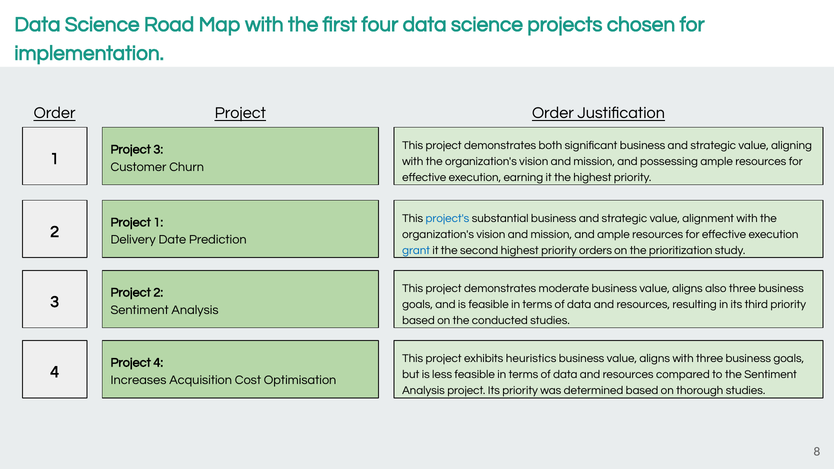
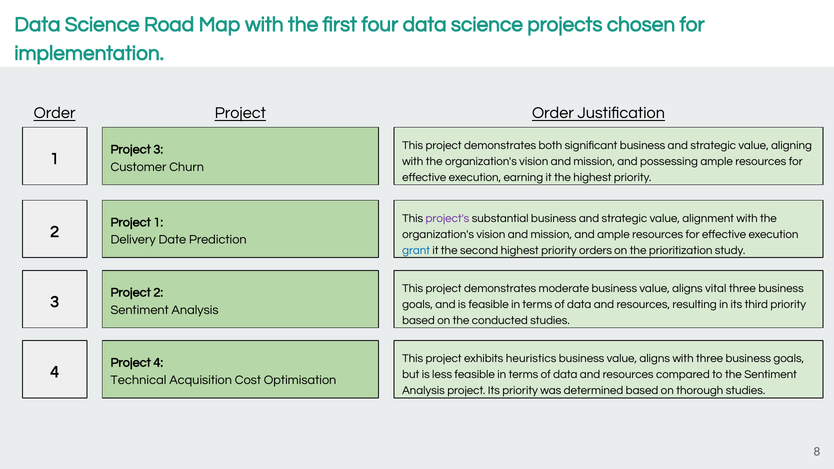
project's colour: blue -> purple
also: also -> vital
Increases: Increases -> Technical
